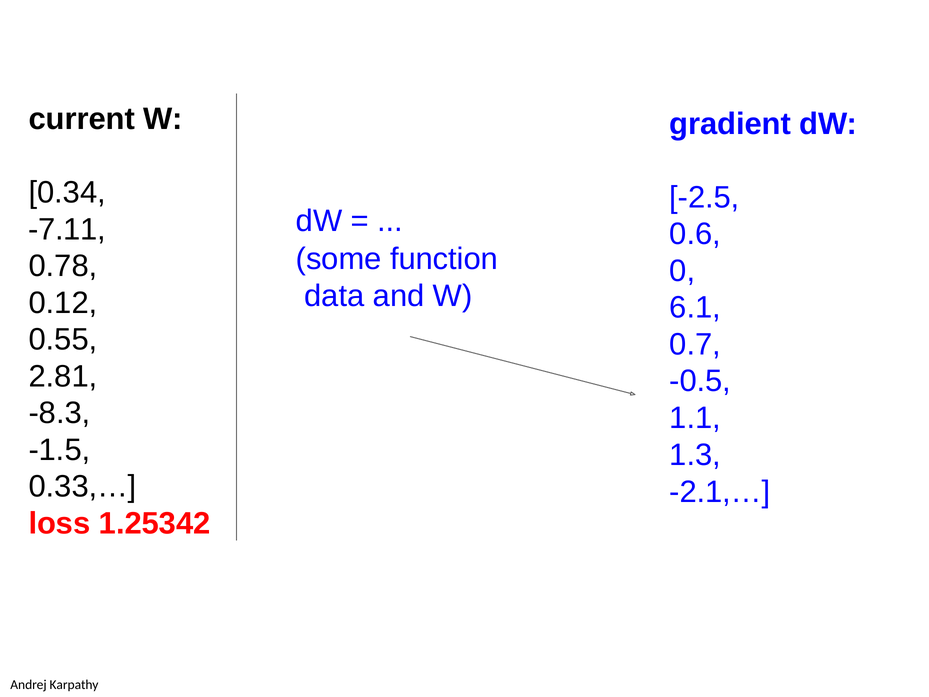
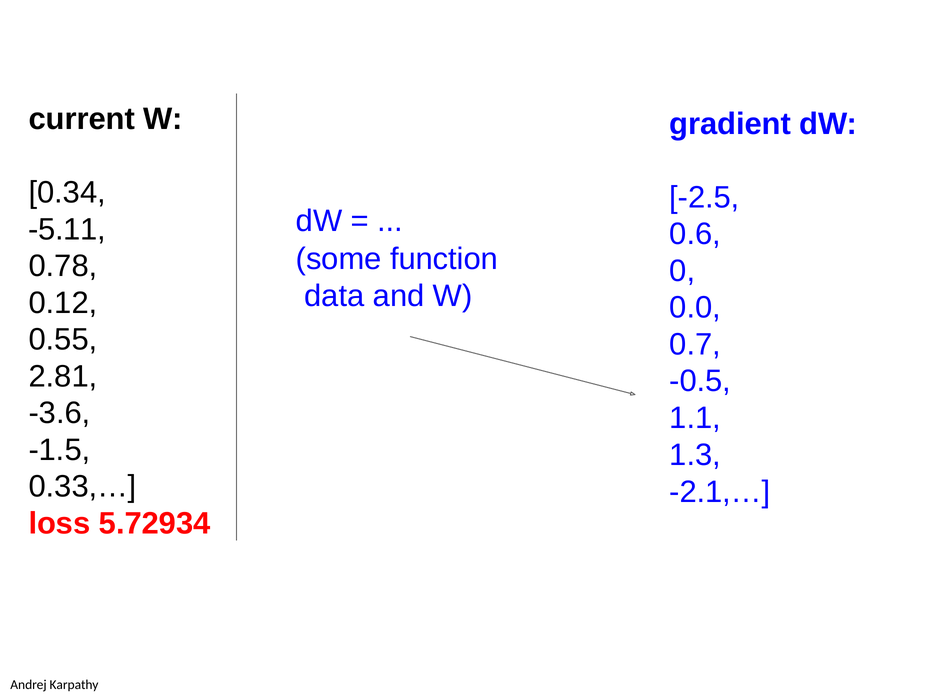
-7.11: -7.11 -> -5.11
6.1: 6.1 -> 0.0
-8.3: -8.3 -> -3.6
1.25342: 1.25342 -> 5.72934
